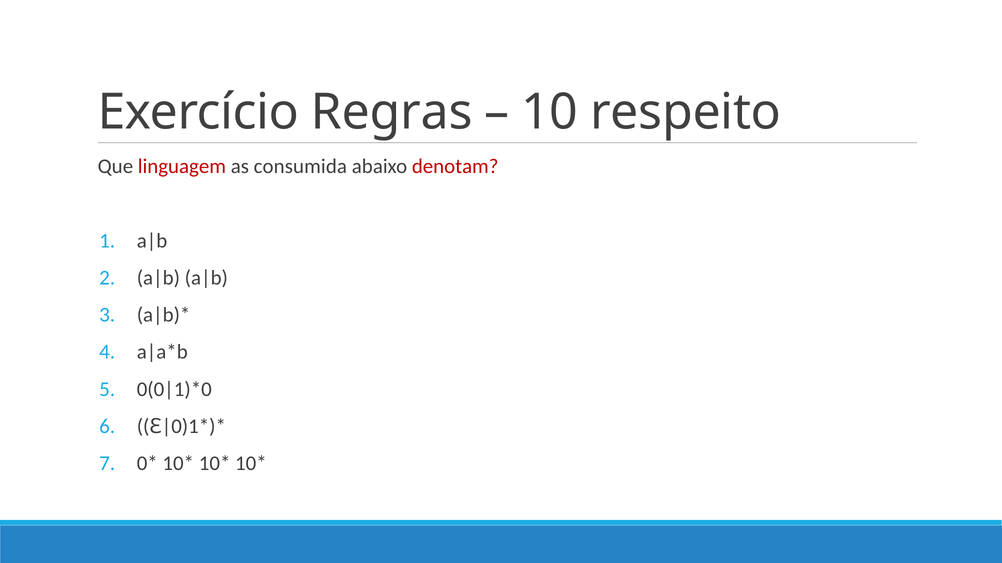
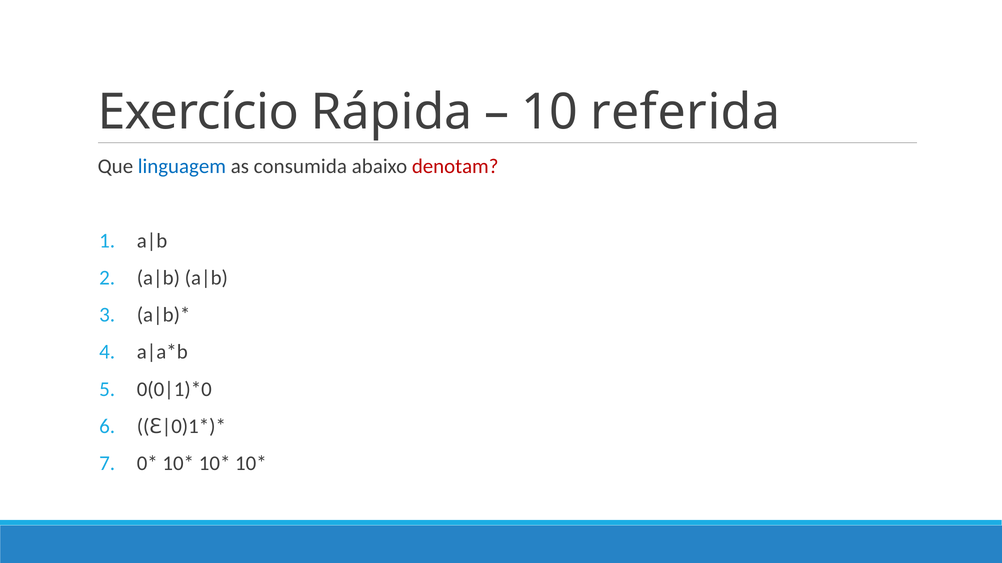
Regras: Regras -> Rápida
respeito: respeito -> referida
linguagem colour: red -> blue
